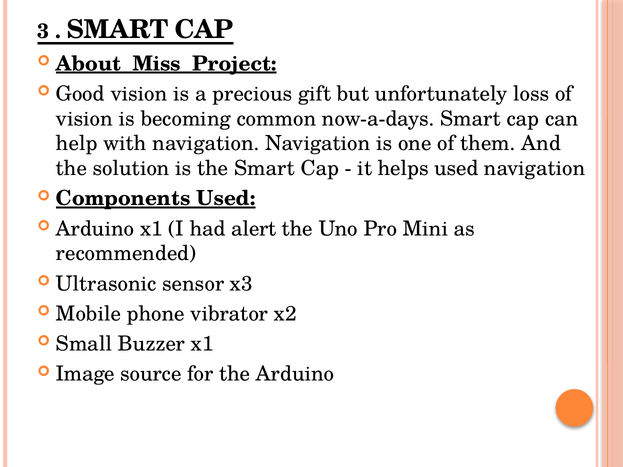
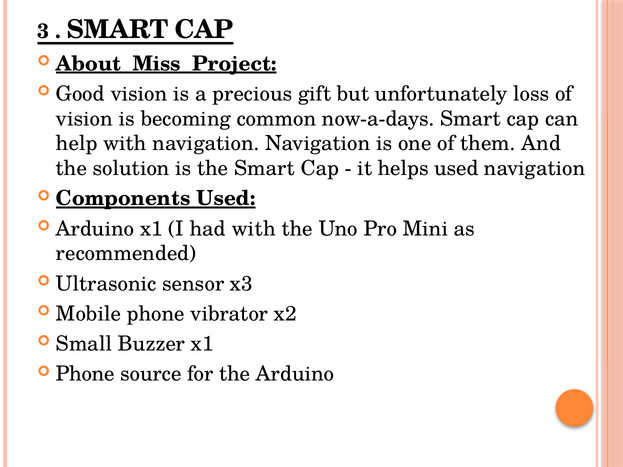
had alert: alert -> with
Image at (85, 374): Image -> Phone
